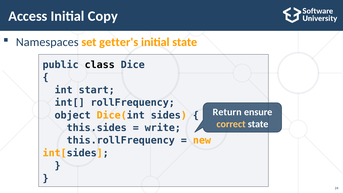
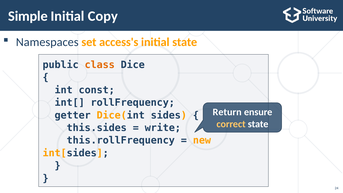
Access: Access -> Simple
getter's: getter's -> access's
class colour: black -> orange
start: start -> const
object: object -> getter
